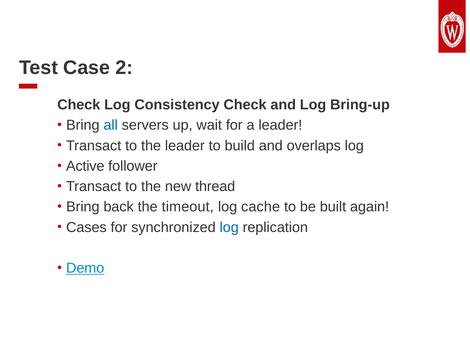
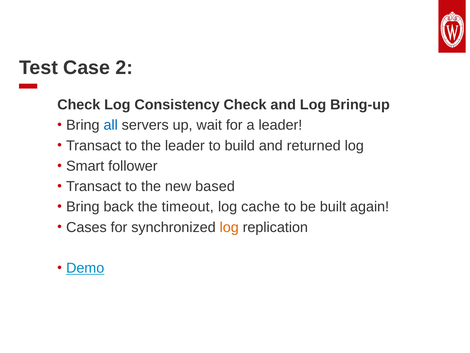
overlaps: overlaps -> returned
Active: Active -> Smart
thread: thread -> based
log at (229, 227) colour: blue -> orange
